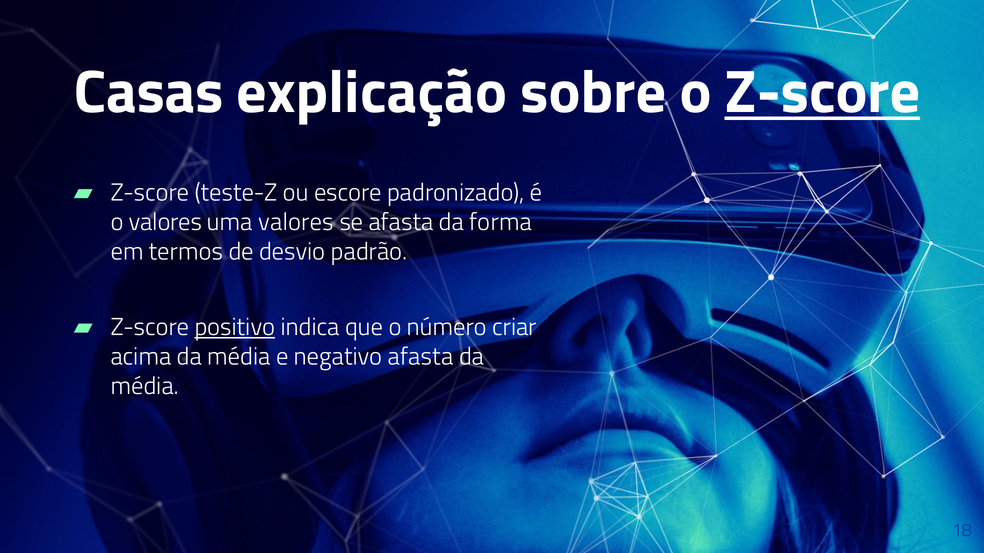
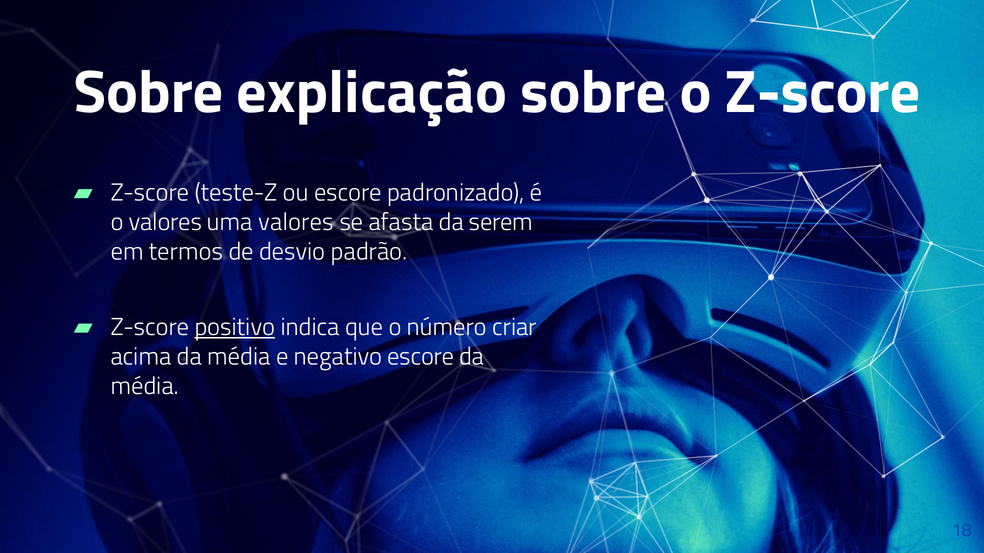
Casas at (149, 93): Casas -> Sobre
Z-score at (823, 93) underline: present -> none
forma: forma -> serem
negativo afasta: afasta -> escore
